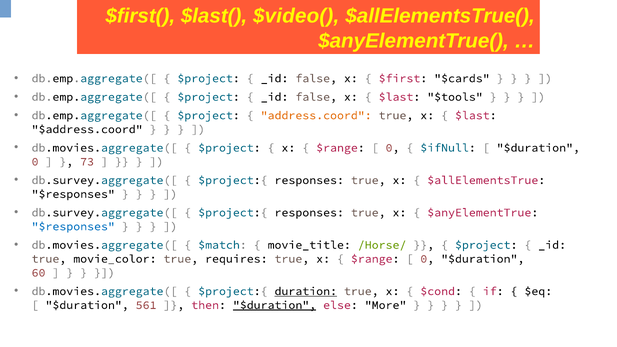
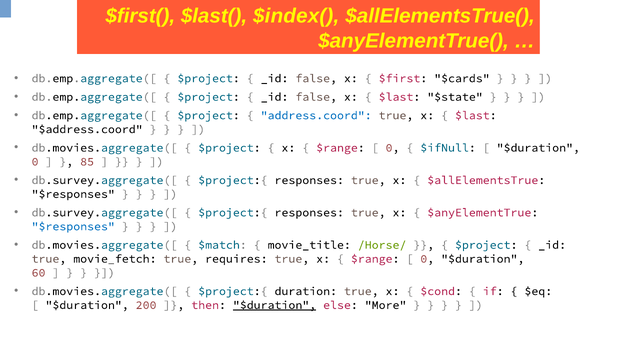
$video(: $video( -> $index(
$tools: $tools -> $state
address.coord colour: orange -> blue
73: 73 -> 85
movie_color: movie_color -> movie_fetch
duration underline: present -> none
561: 561 -> 200
